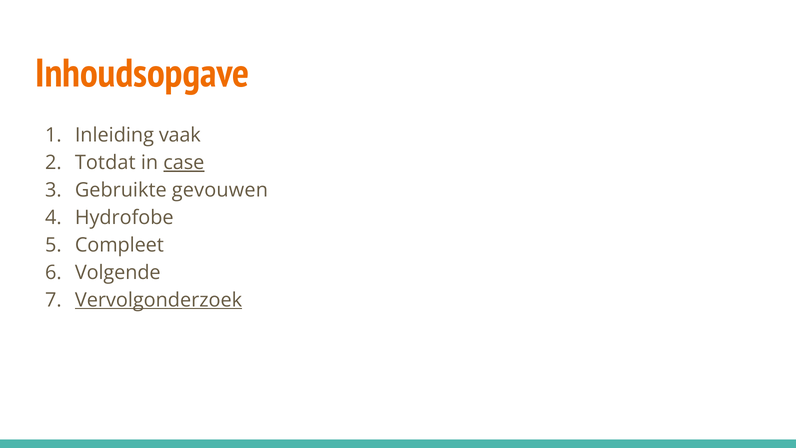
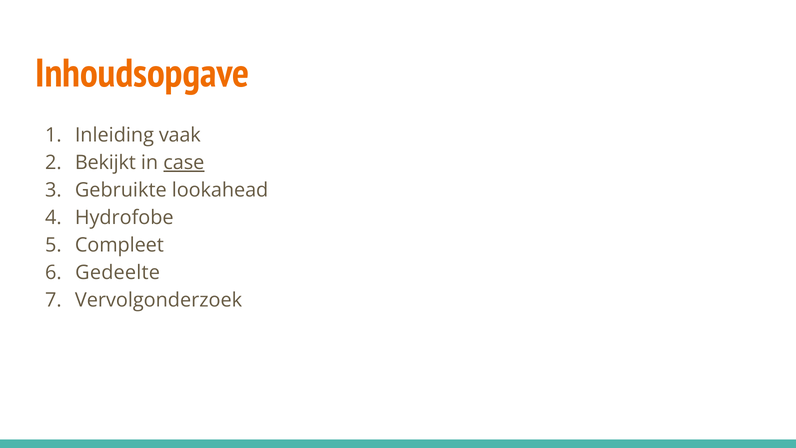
Totdat: Totdat -> Bekijkt
gevouwen: gevouwen -> lookahead
Volgende: Volgende -> Gedeelte
Vervolgonderzoek underline: present -> none
